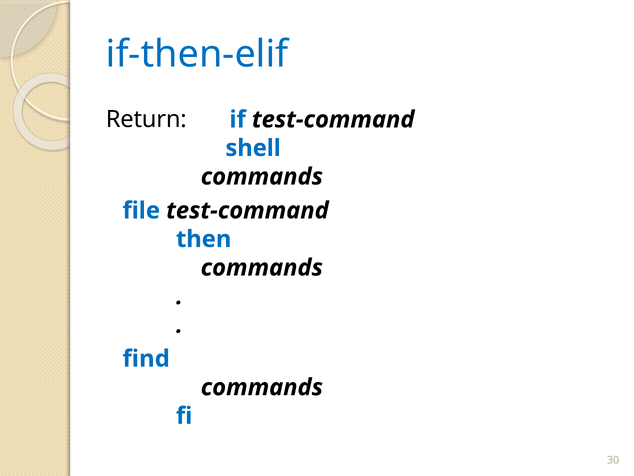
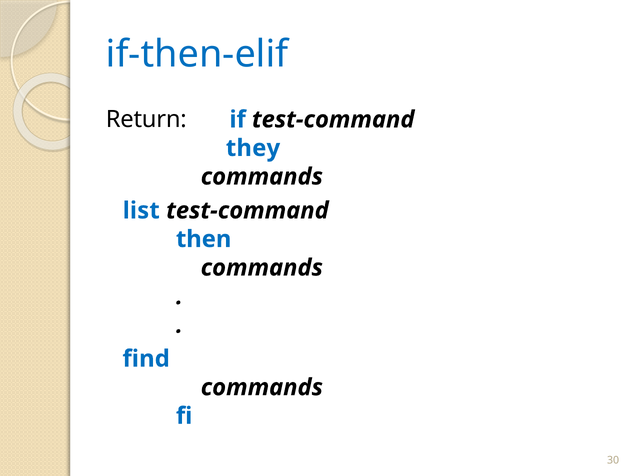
shell: shell -> they
file: file -> list
